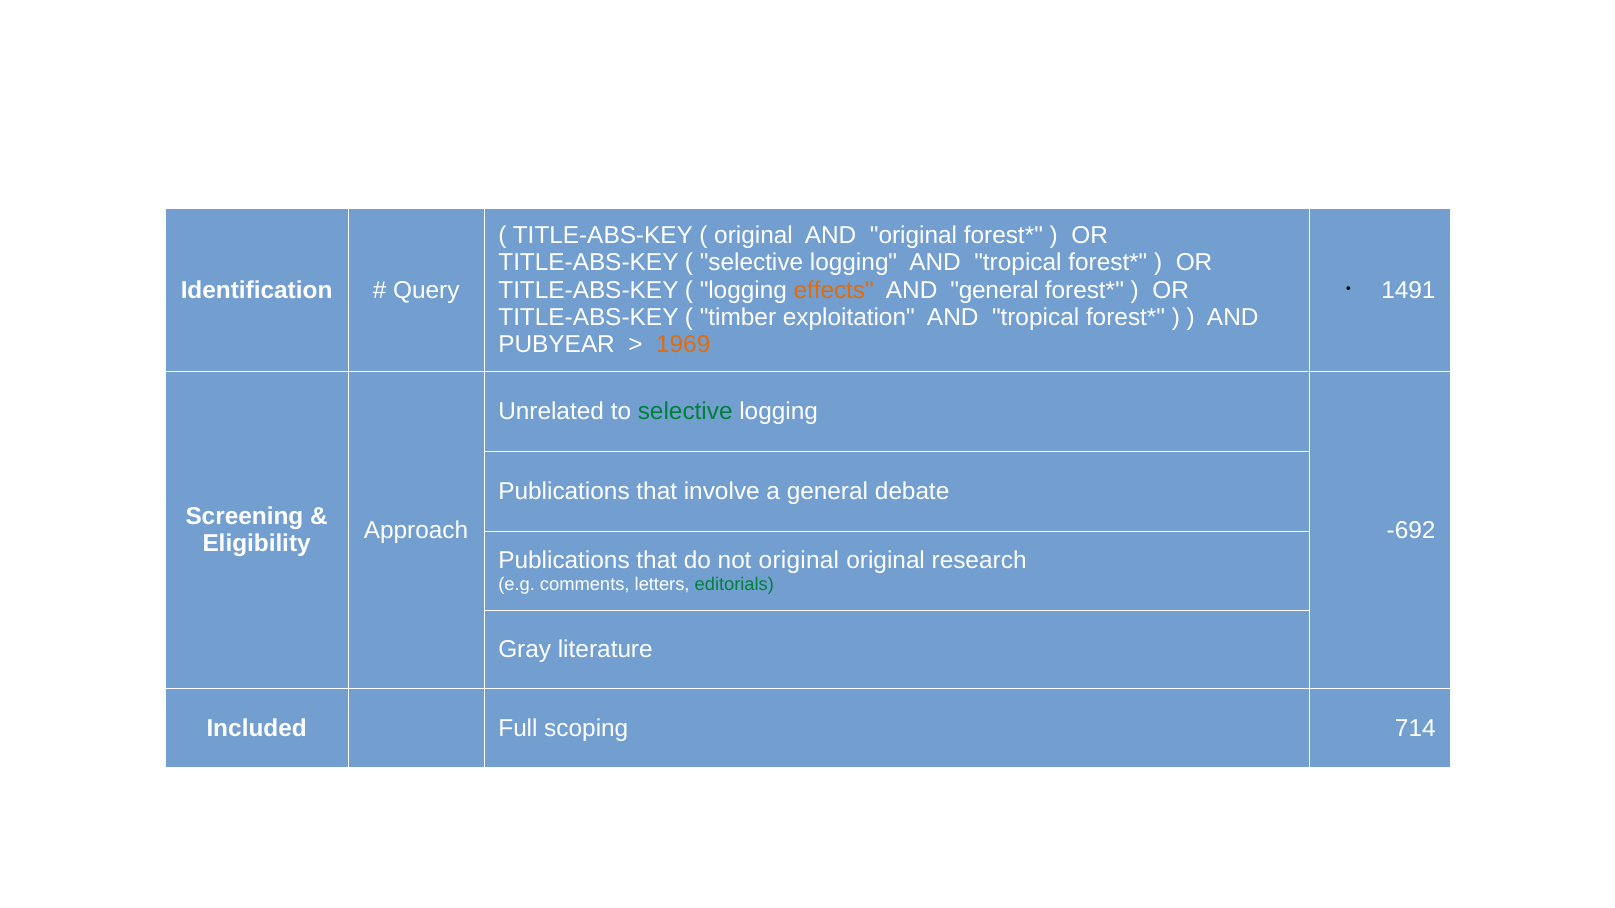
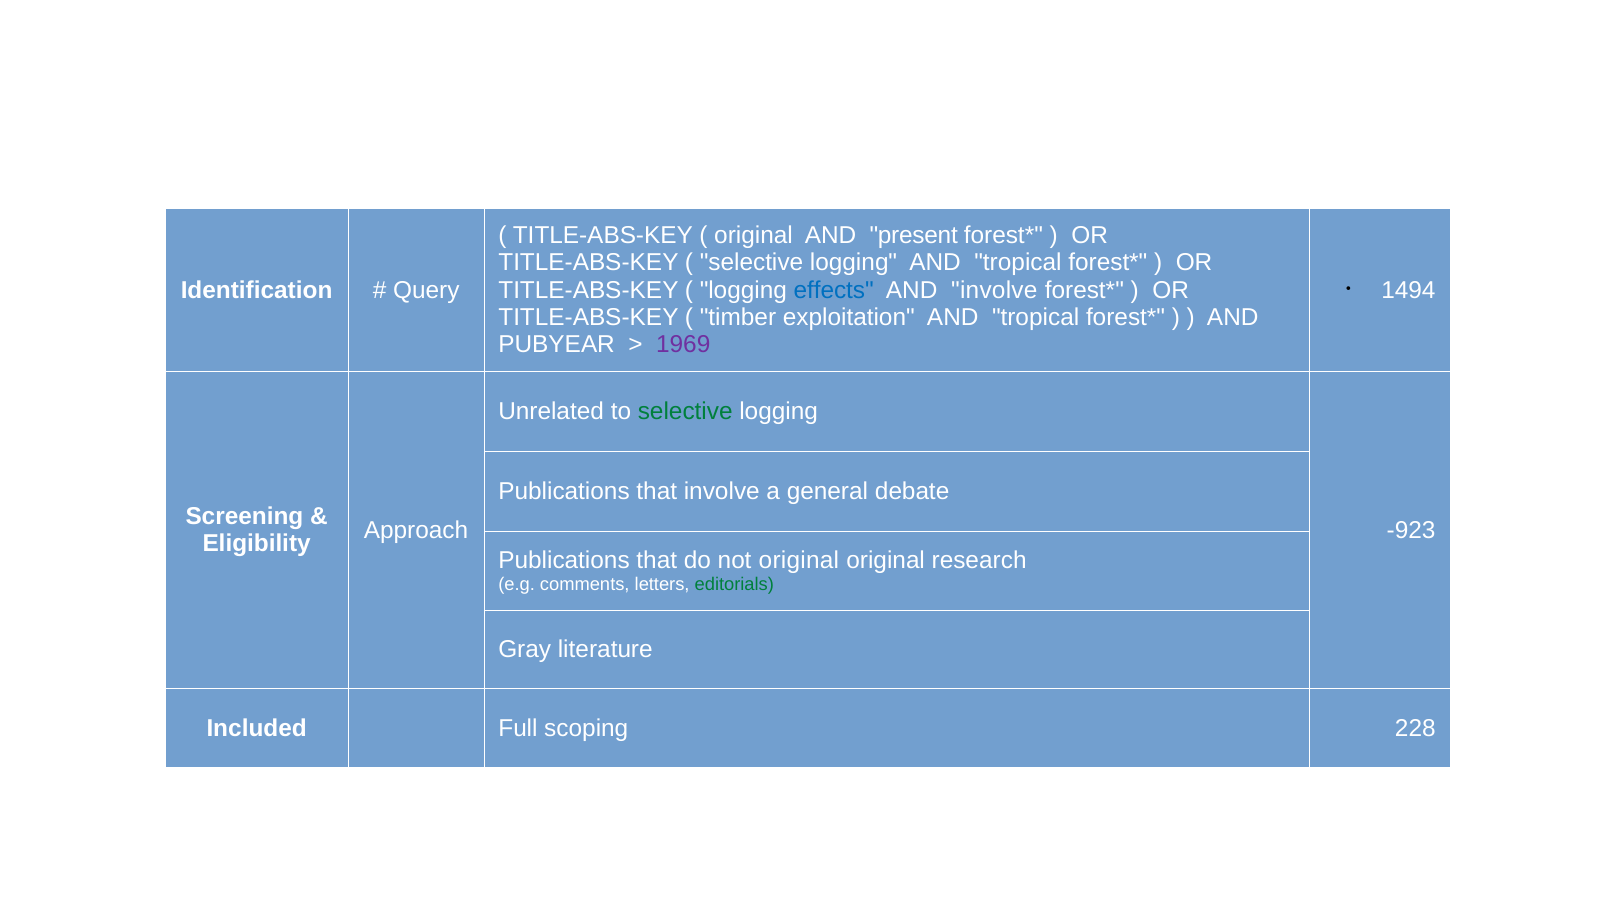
AND original: original -> present
effects colour: orange -> blue
AND general: general -> involve
1491: 1491 -> 1494
1969 colour: orange -> purple
-692: -692 -> -923
714: 714 -> 228
